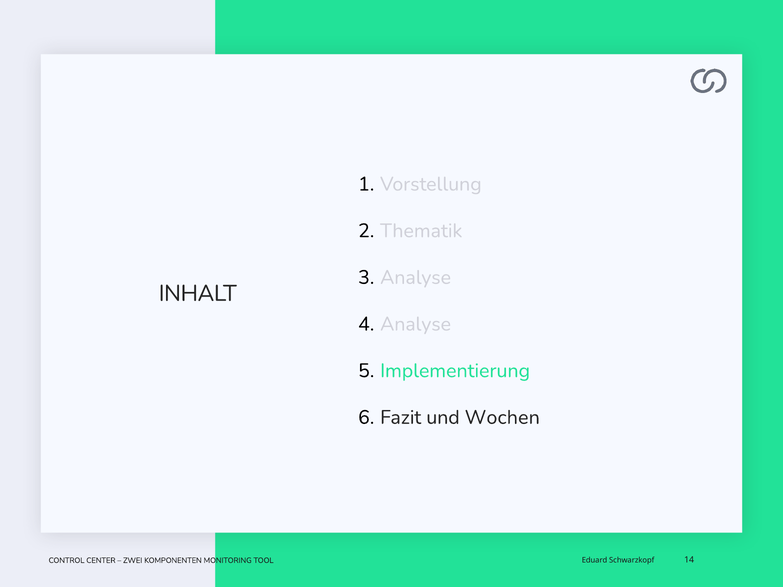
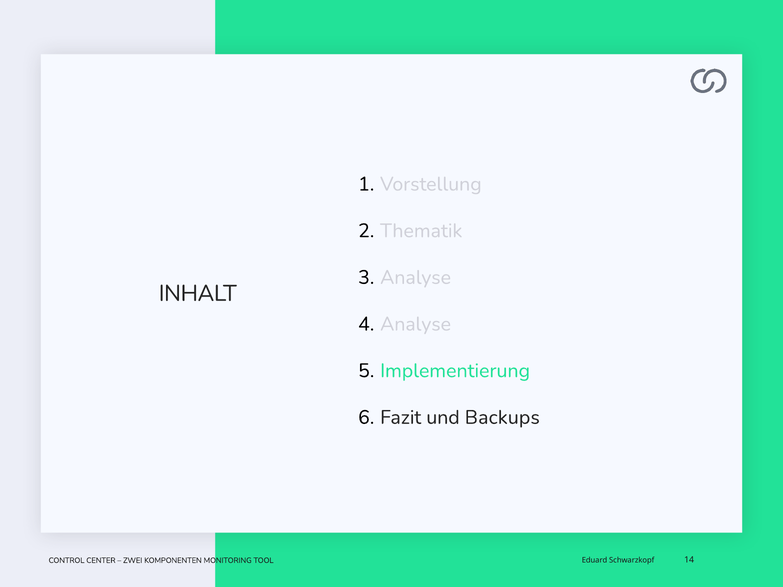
Wochen: Wochen -> Backups
